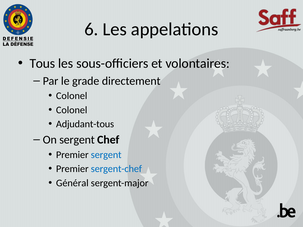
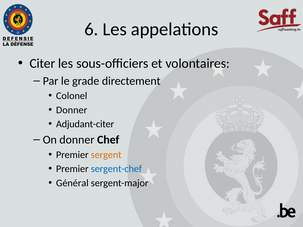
Tous: Tous -> Citer
Colonel at (72, 110): Colonel -> Donner
Adjudant-tous: Adjudant-tous -> Adjudant-citer
On sergent: sergent -> donner
sergent at (106, 155) colour: blue -> orange
